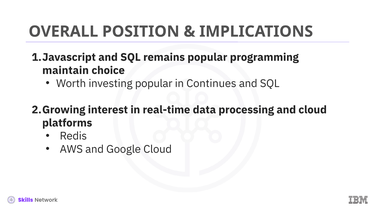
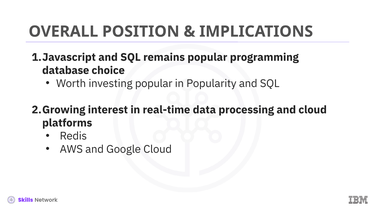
maintain: maintain -> database
Continues: Continues -> Popularity
